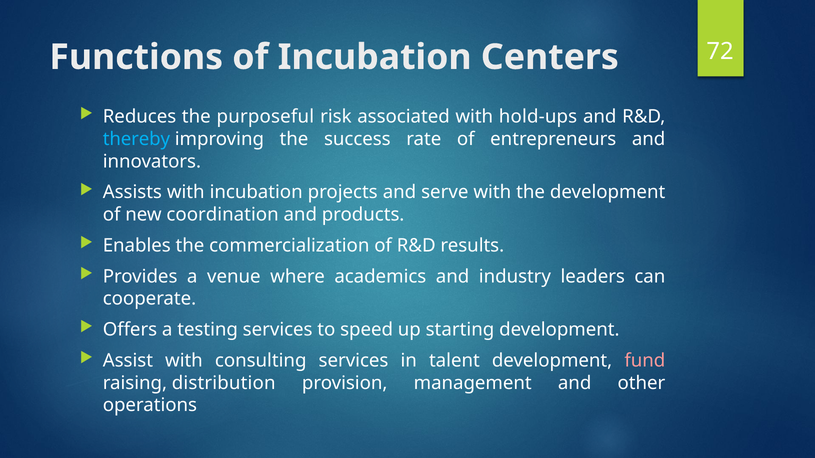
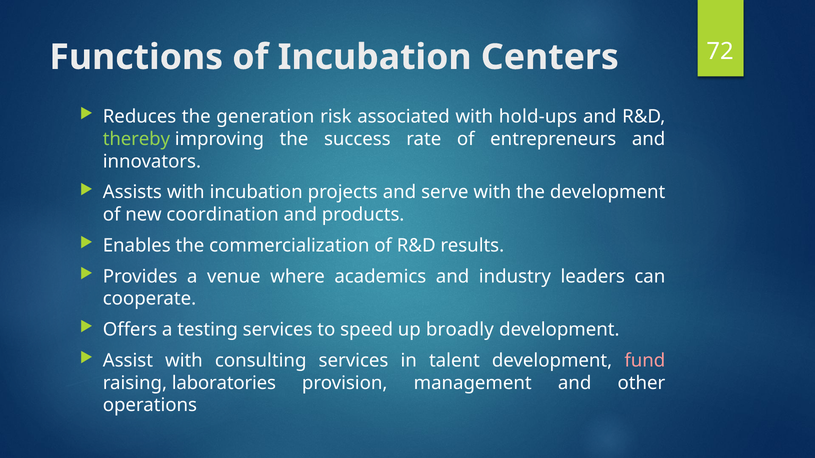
purposeful: purposeful -> generation
thereby colour: light blue -> light green
starting: starting -> broadly
distribution: distribution -> laboratories
